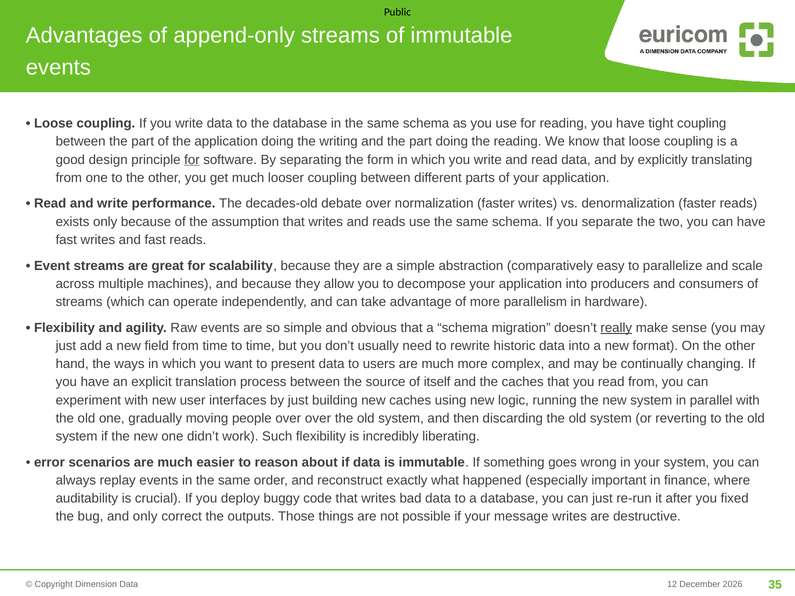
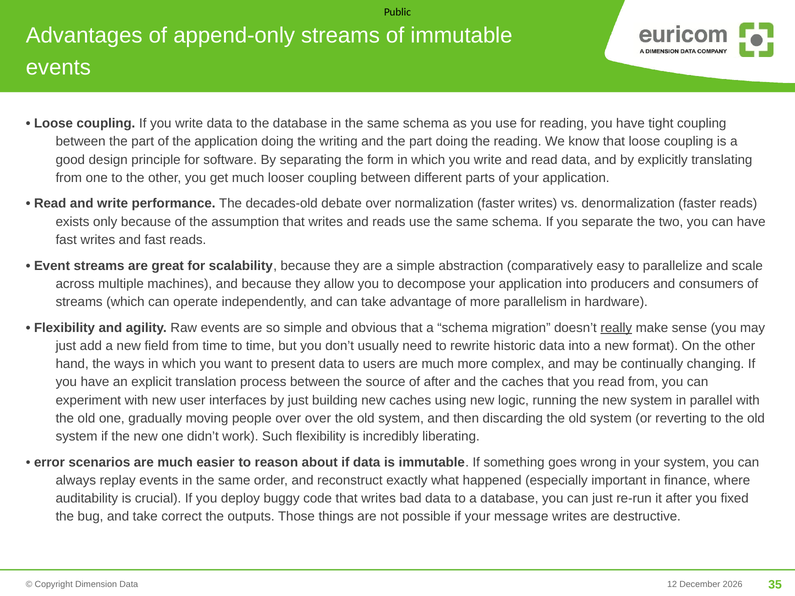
for at (192, 160) underline: present -> none
of itself: itself -> after
and only: only -> take
